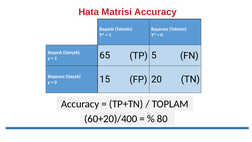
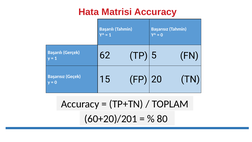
65: 65 -> 62
60+20)/400: 60+20)/400 -> 60+20)/201
